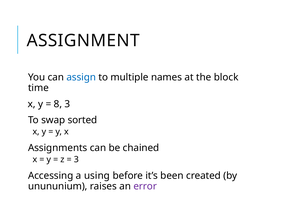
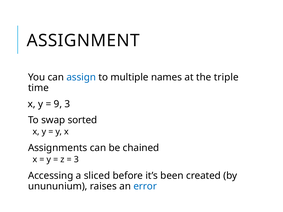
block: block -> triple
8: 8 -> 9
using: using -> sliced
error colour: purple -> blue
